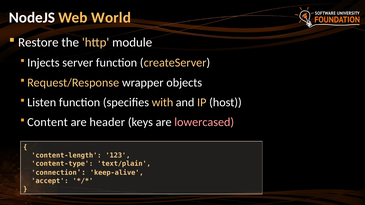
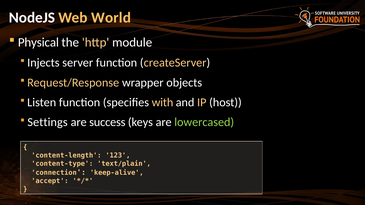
Restore: Restore -> Physical
Content: Content -> Settings
header: header -> success
lowercased colour: pink -> light green
